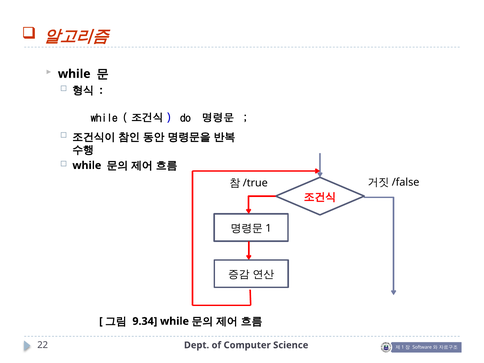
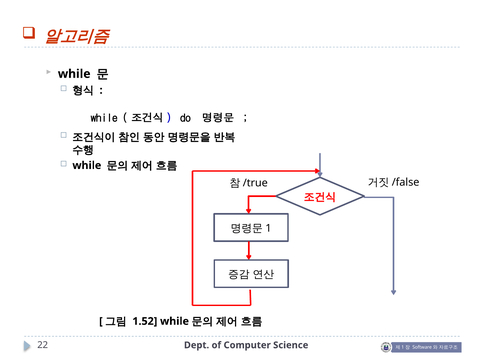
9.34: 9.34 -> 1.52
